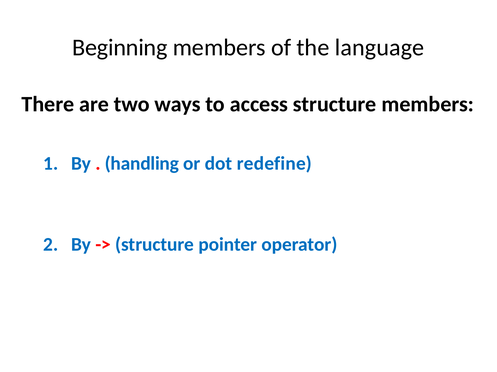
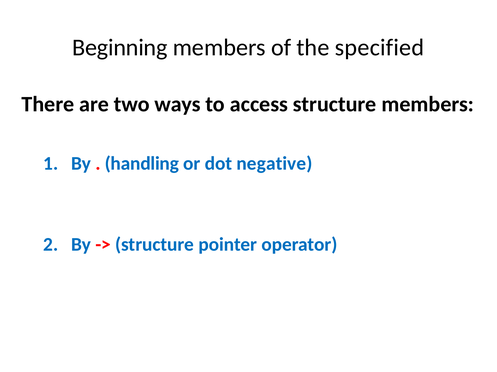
language: language -> specified
redefine: redefine -> negative
